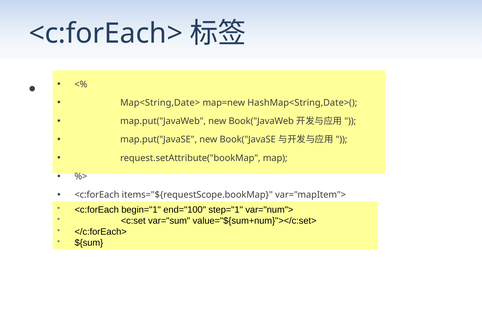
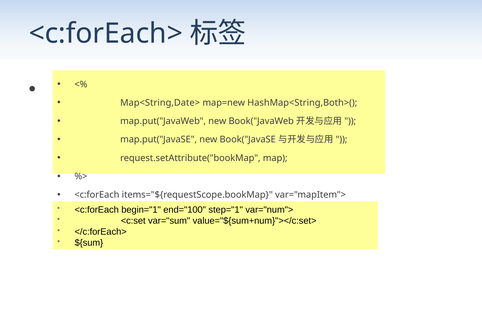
HashMap<String,Date>(: HashMap<String,Date>( -> HashMap<String,Both>(
